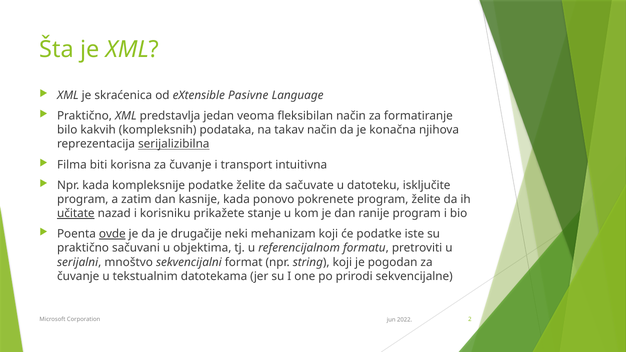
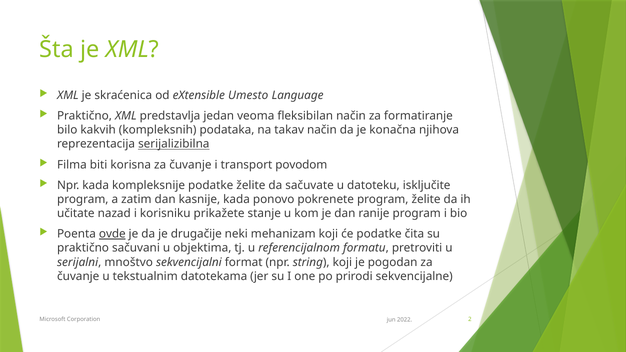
Pasivne: Pasivne -> Umesto
intuitivna: intuitivna -> povodom
učitate underline: present -> none
iste: iste -> čita
